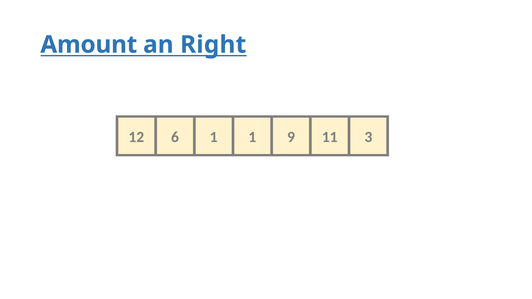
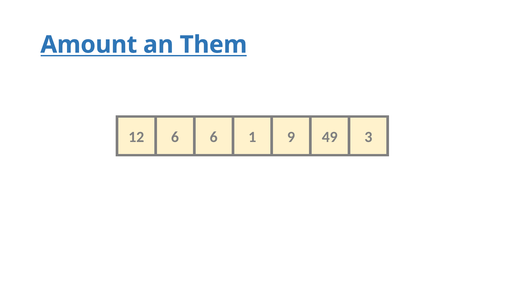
Right: Right -> Them
6 1: 1 -> 6
11: 11 -> 49
